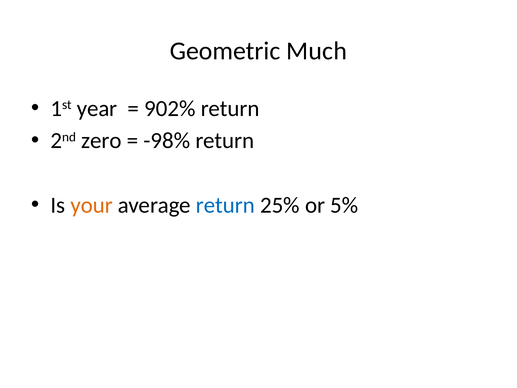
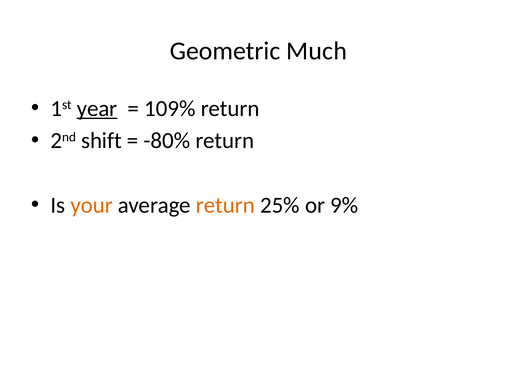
year underline: none -> present
902%: 902% -> 109%
zero: zero -> shift
-98%: -98% -> -80%
return at (225, 205) colour: blue -> orange
5%: 5% -> 9%
